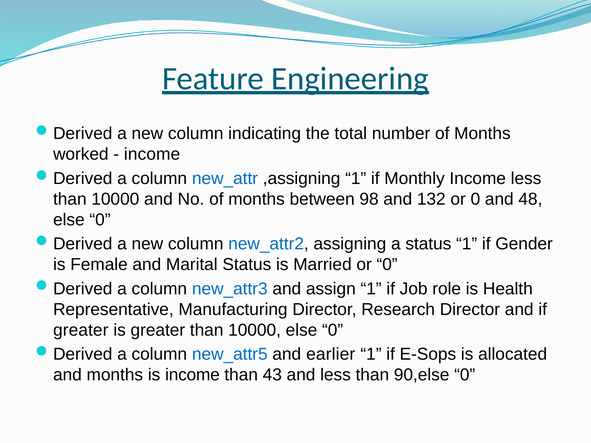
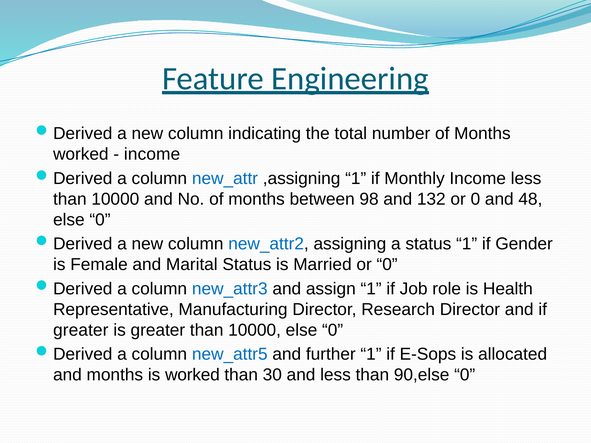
earlier: earlier -> further
is income: income -> worked
43: 43 -> 30
